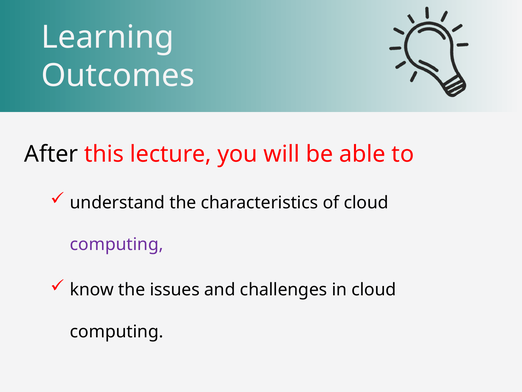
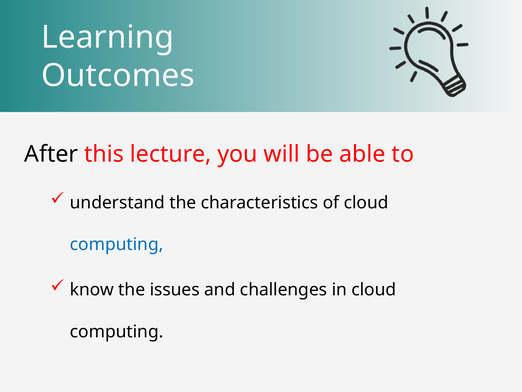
computing at (117, 244) colour: purple -> blue
